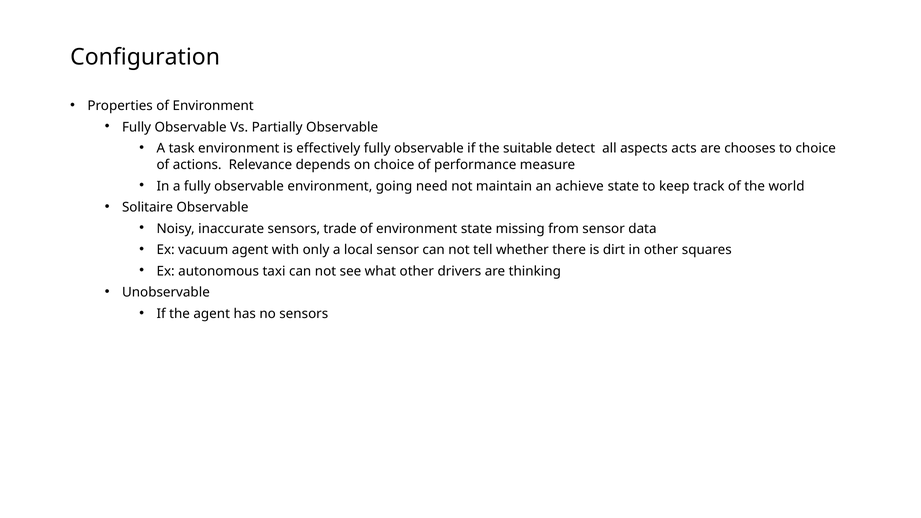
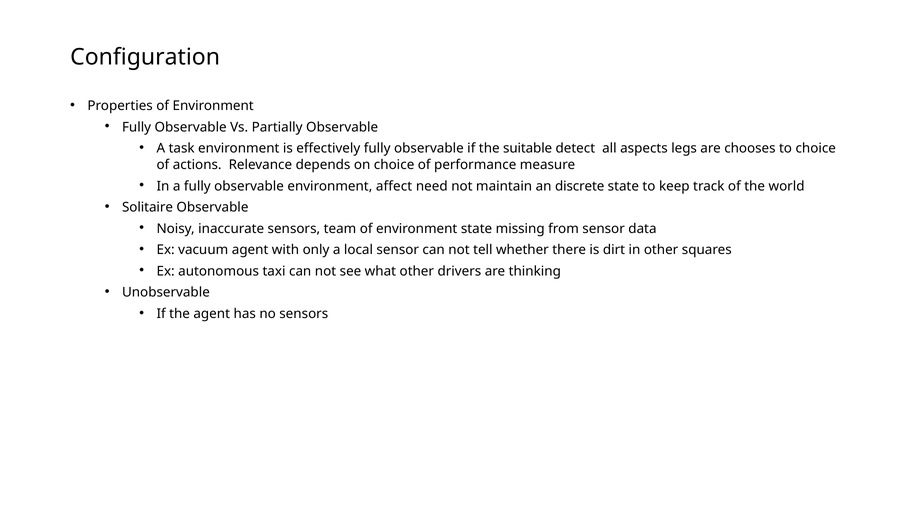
acts: acts -> legs
going: going -> affect
achieve: achieve -> discrete
trade: trade -> team
